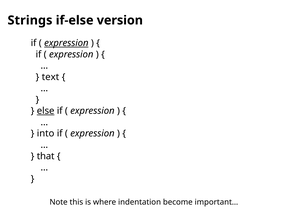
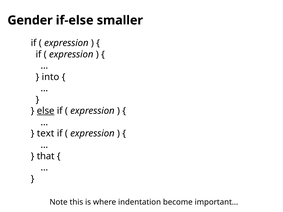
Strings: Strings -> Gender
version: version -> smaller
expression at (66, 43) underline: present -> none
text: text -> into
into: into -> text
